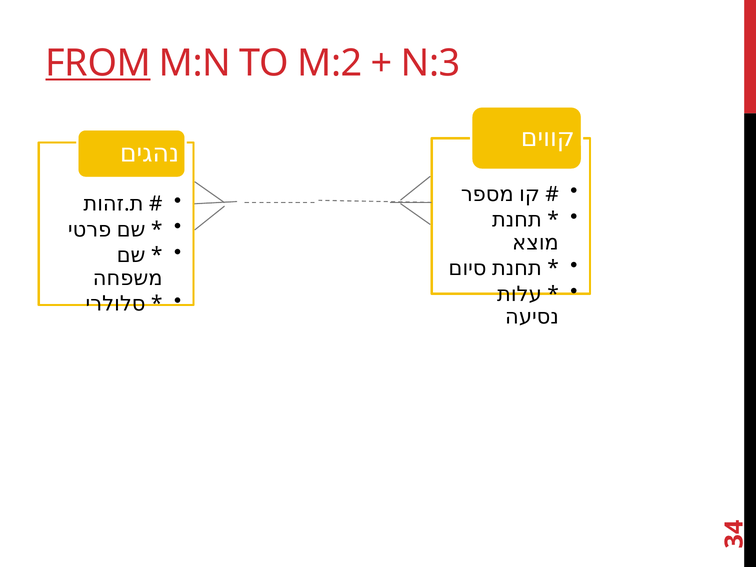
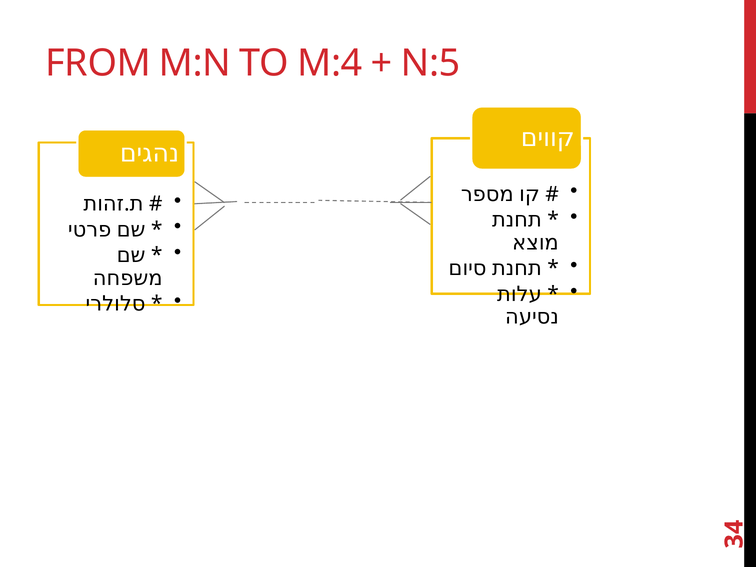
FROM underline: present -> none
M:2: M:2 -> M:4
N:3: N:3 -> N:5
